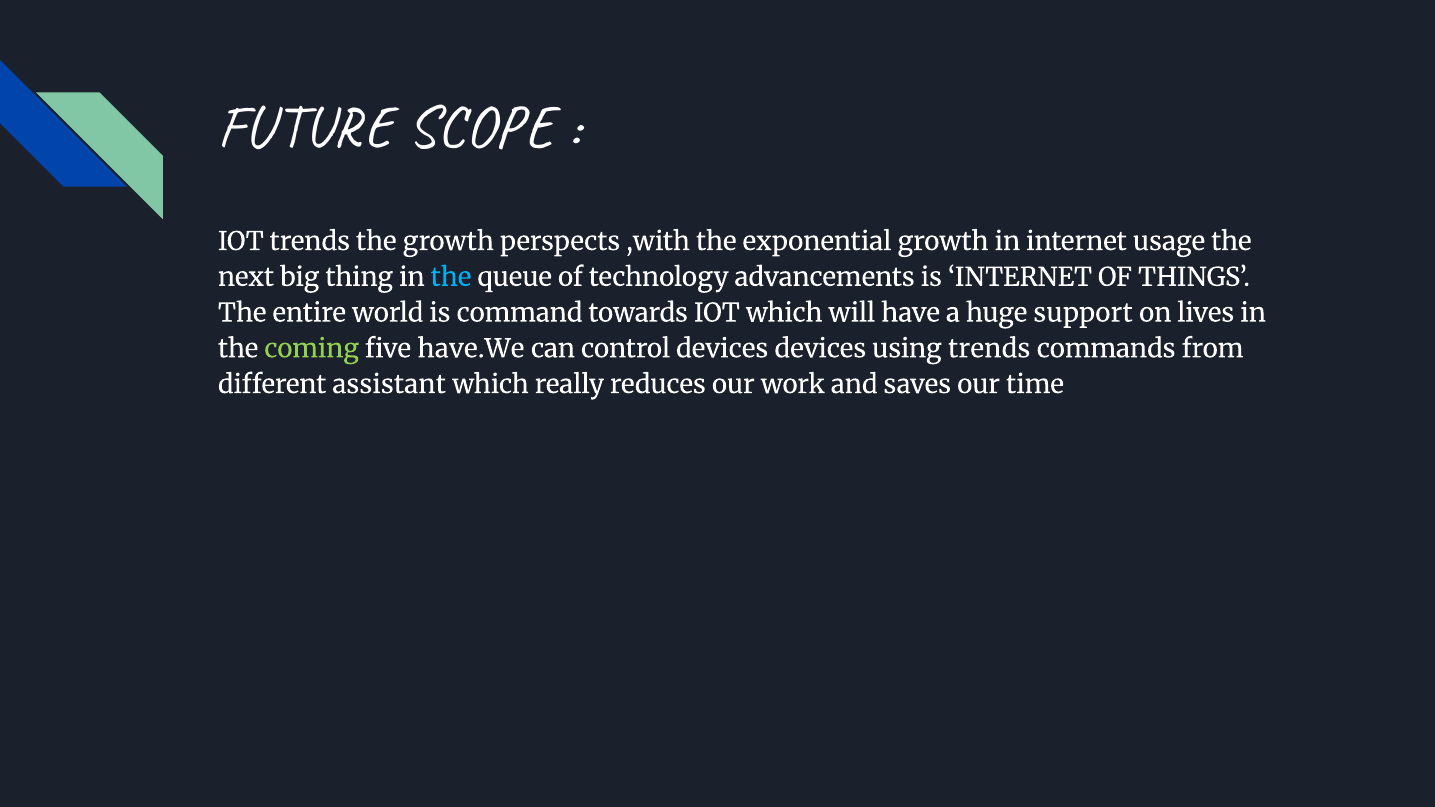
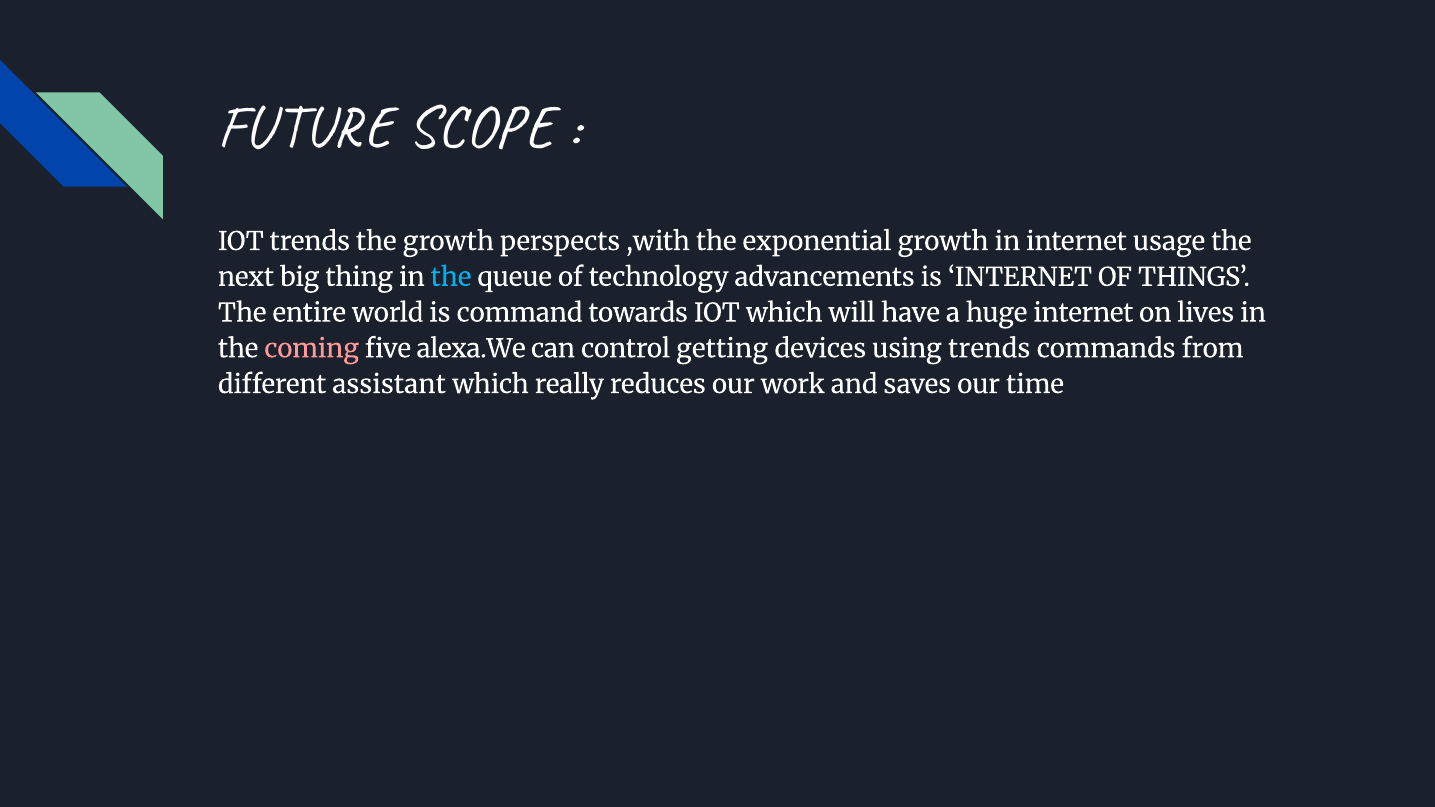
huge support: support -> internet
coming colour: light green -> pink
have.We: have.We -> alexa.We
control devices: devices -> getting
